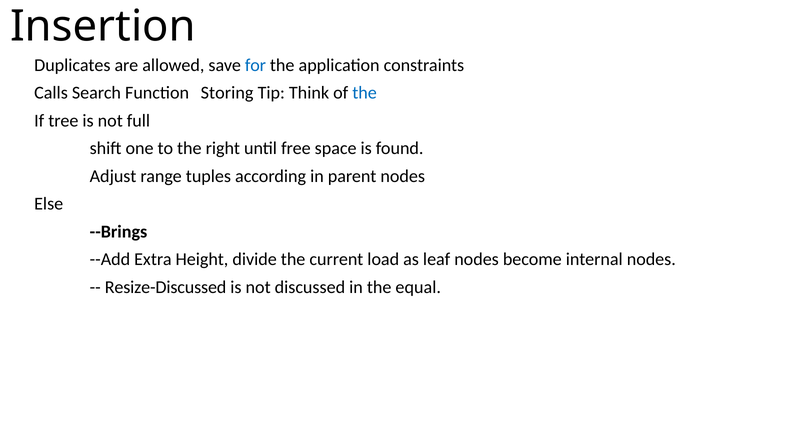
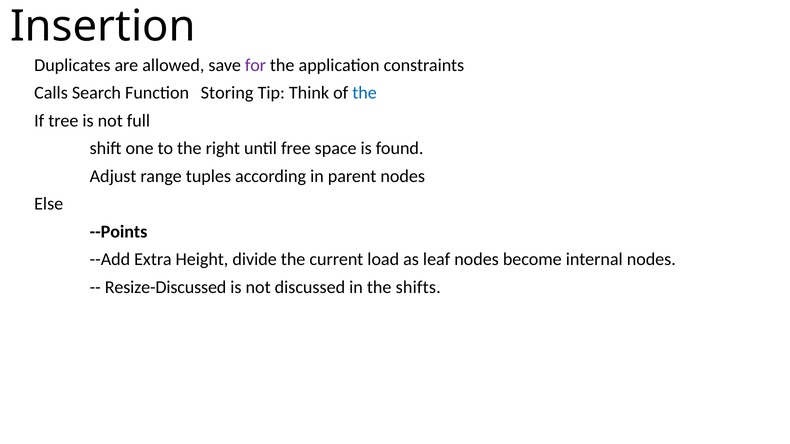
for colour: blue -> purple
--Brings: --Brings -> --Points
equal: equal -> shifts
